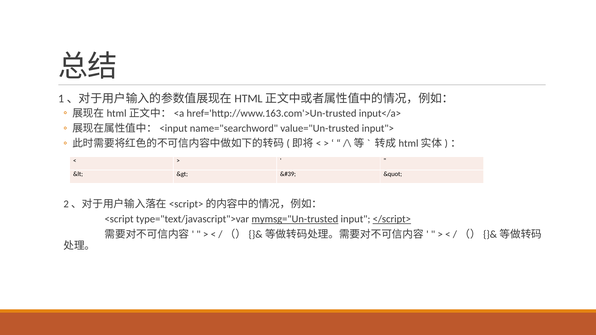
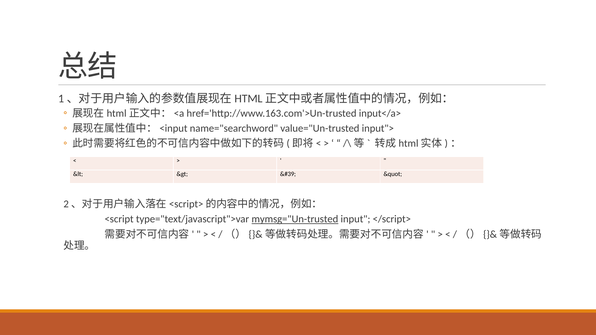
</script> underline: present -> none
